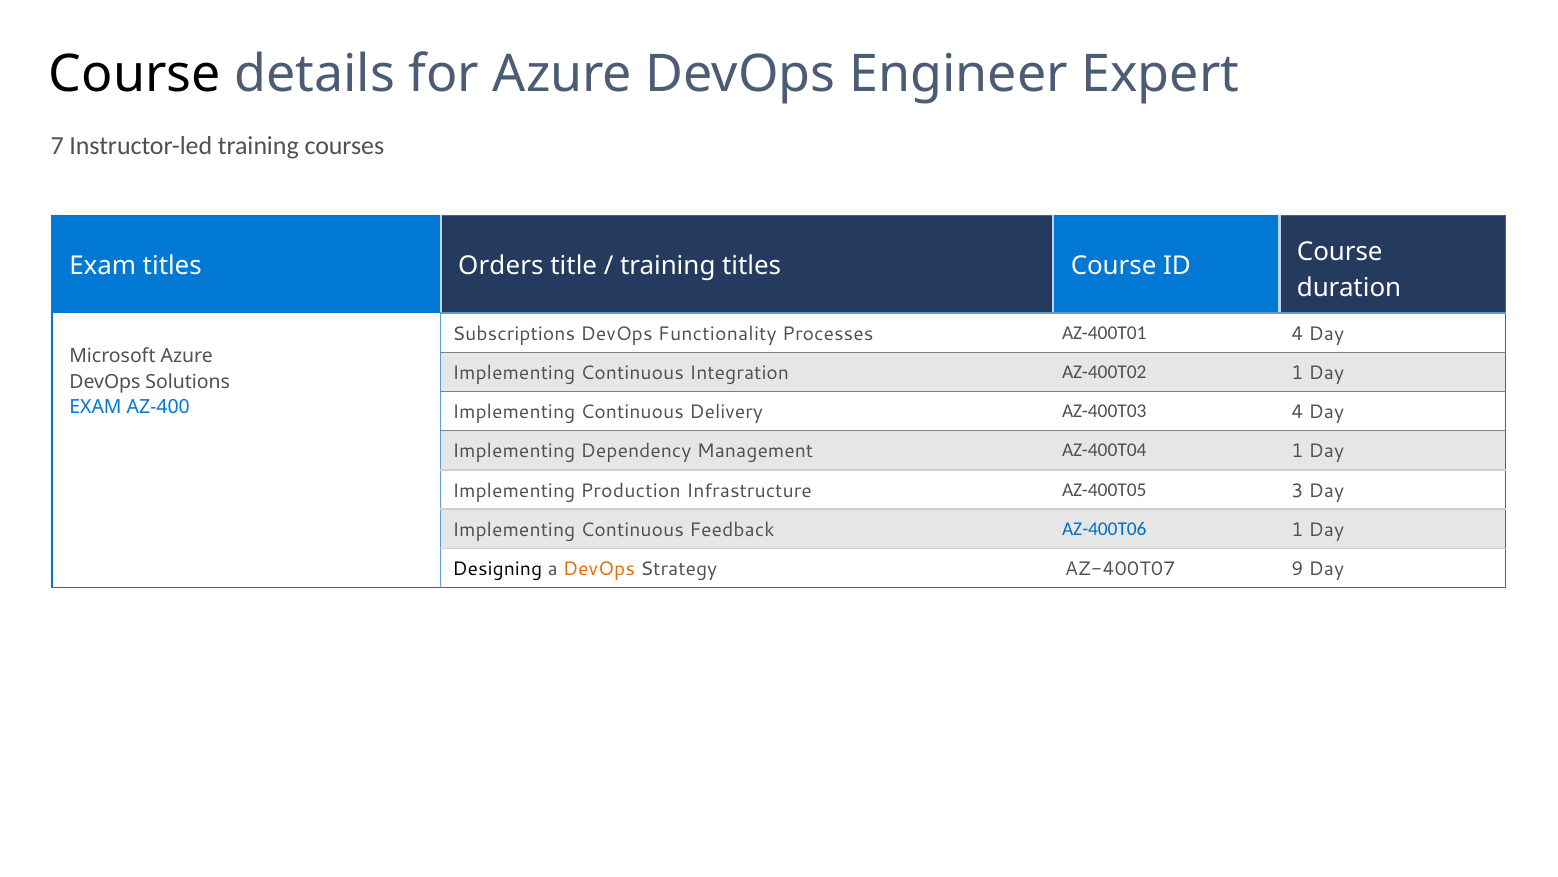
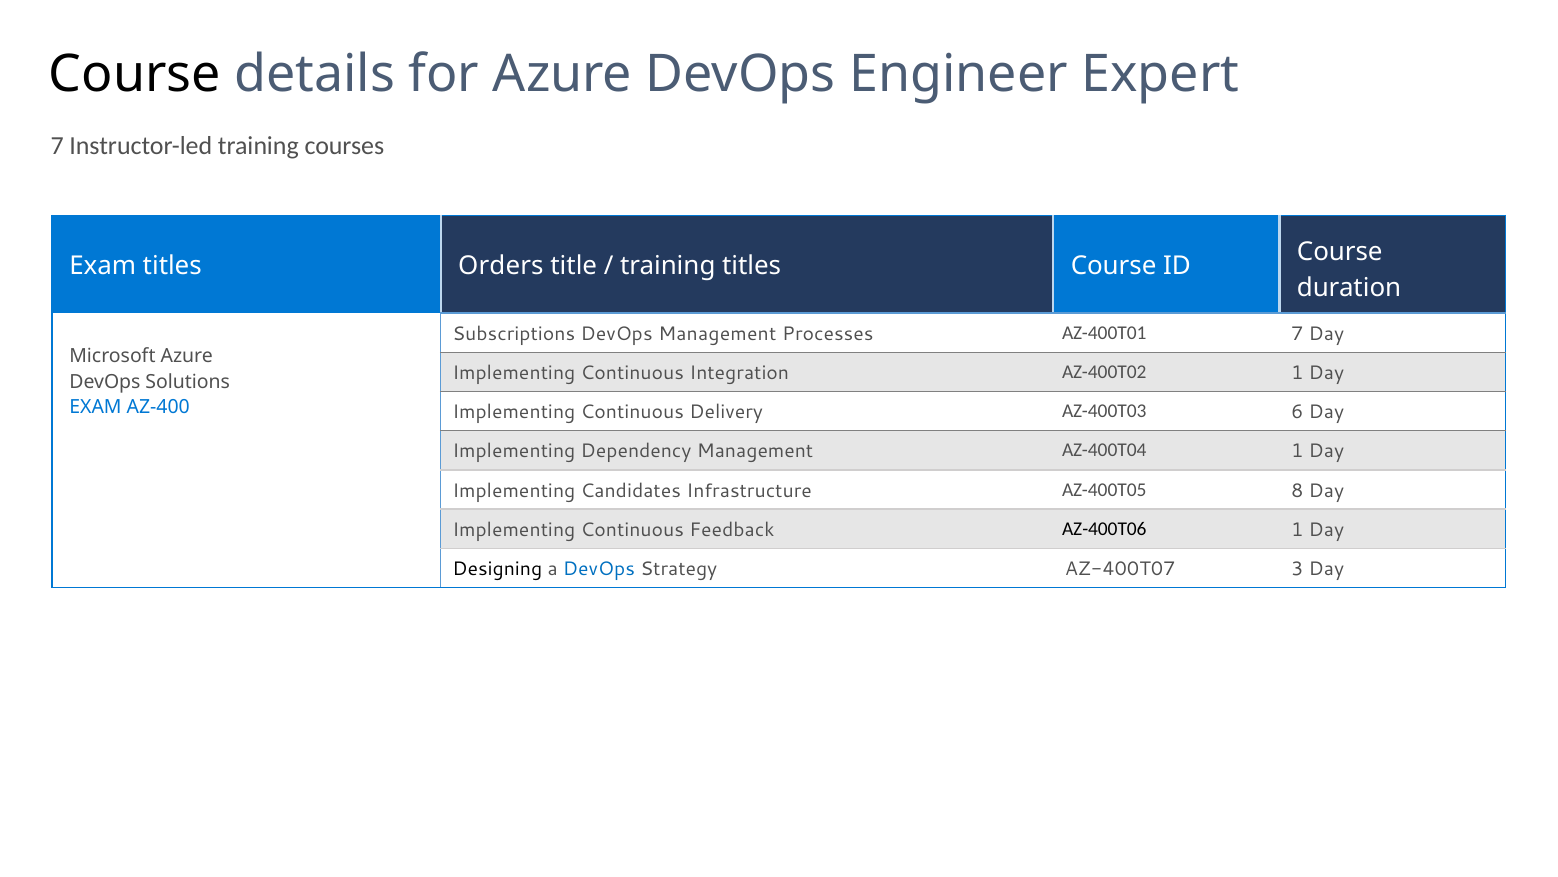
DevOps Functionality: Functionality -> Management
AZ-400T01 4: 4 -> 7
AZ-400T03 4: 4 -> 6
Production: Production -> Candidates
3: 3 -> 8
AZ-400T06 colour: blue -> black
DevOps at (599, 569) colour: orange -> blue
9: 9 -> 3
